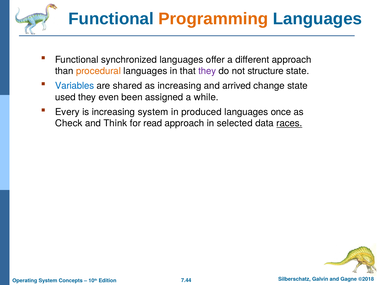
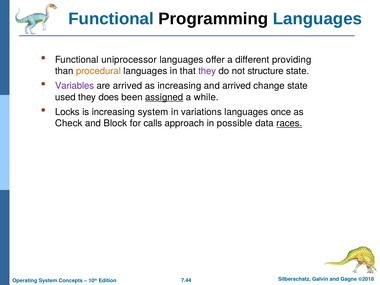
Programming colour: orange -> black
synchronized: synchronized -> uniprocessor
different approach: approach -> providing
Variables colour: blue -> purple
are shared: shared -> arrived
even: even -> does
assigned underline: none -> present
Every: Every -> Locks
produced: produced -> variations
Think: Think -> Block
read: read -> calls
selected: selected -> possible
